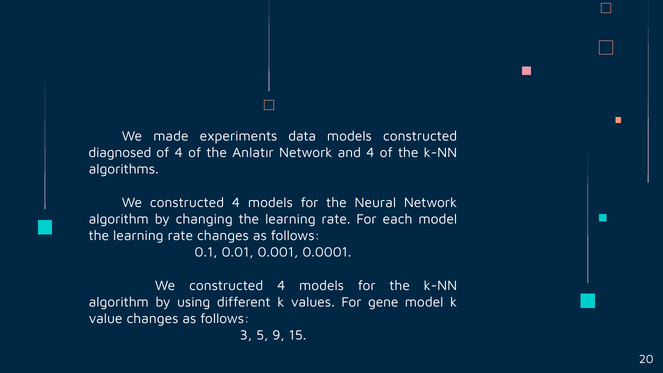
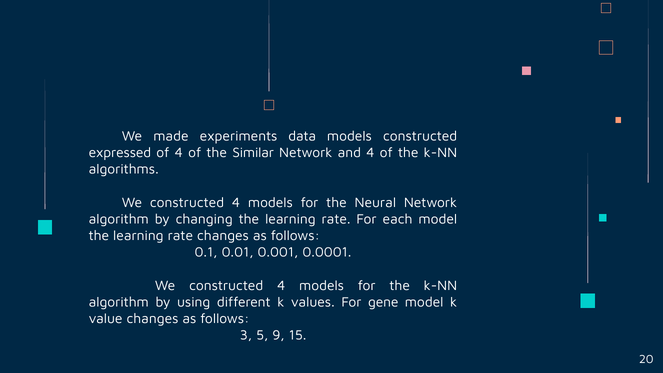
diagnosed: diagnosed -> expressed
Anlatır: Anlatır -> Similar
